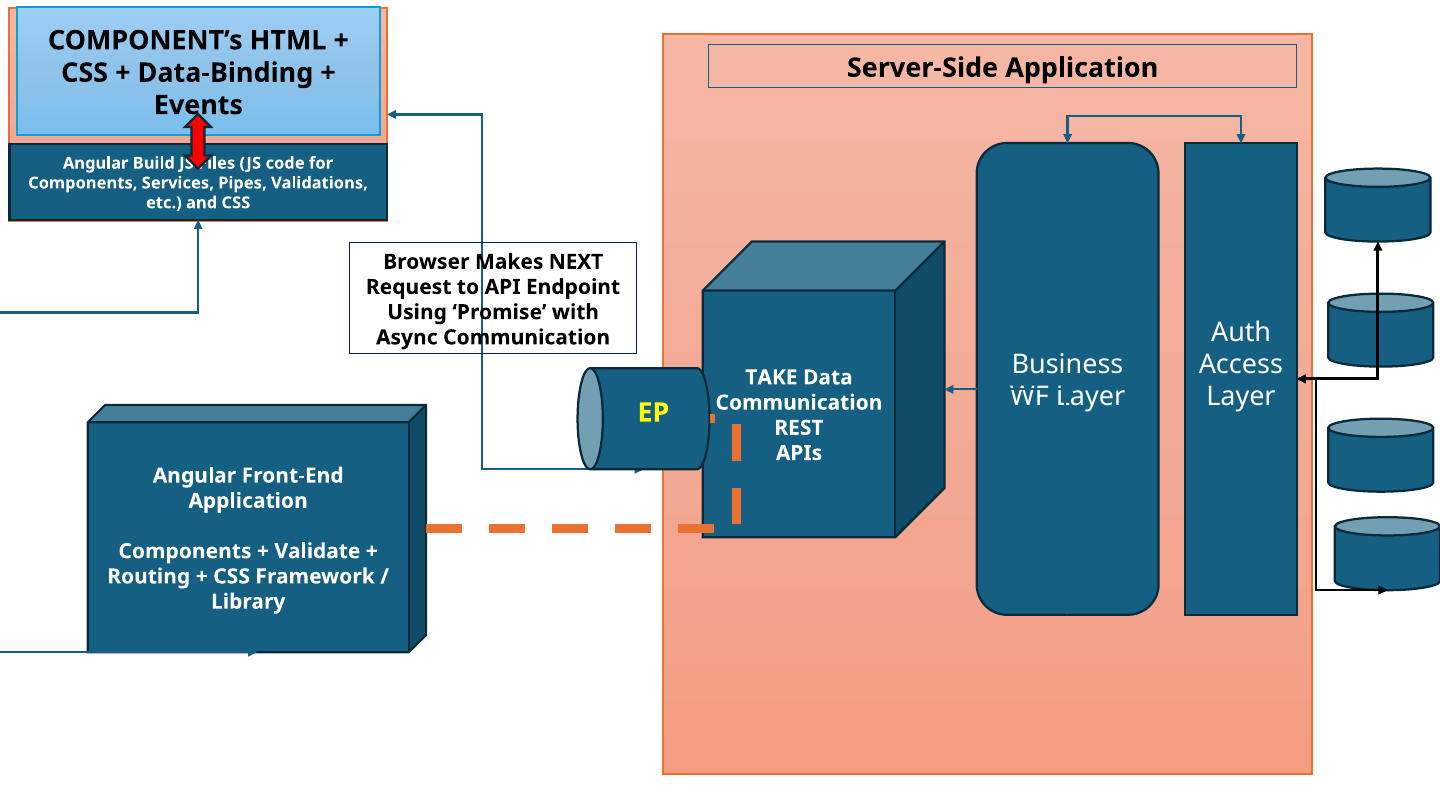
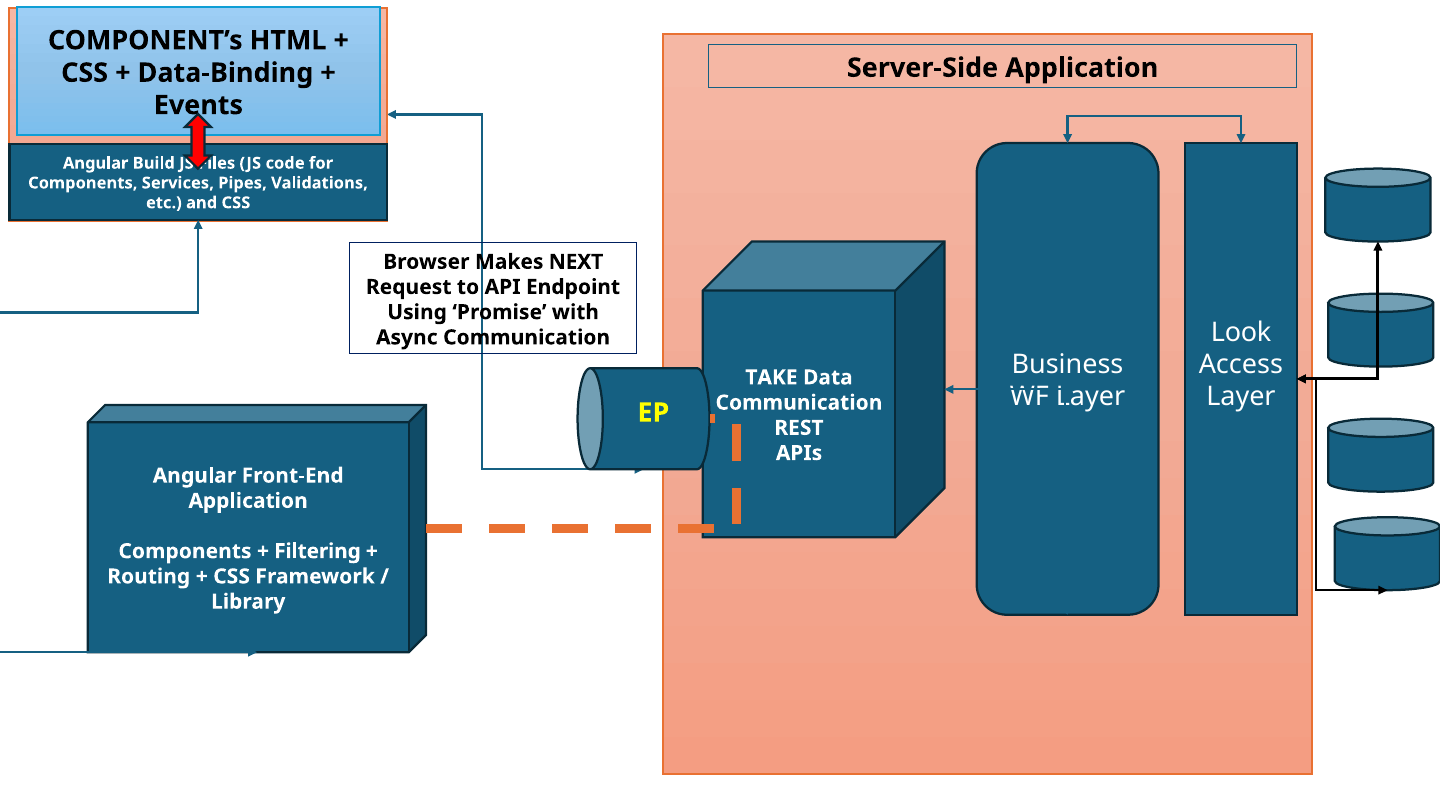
Auth: Auth -> Look
Validate: Validate -> Filtering
